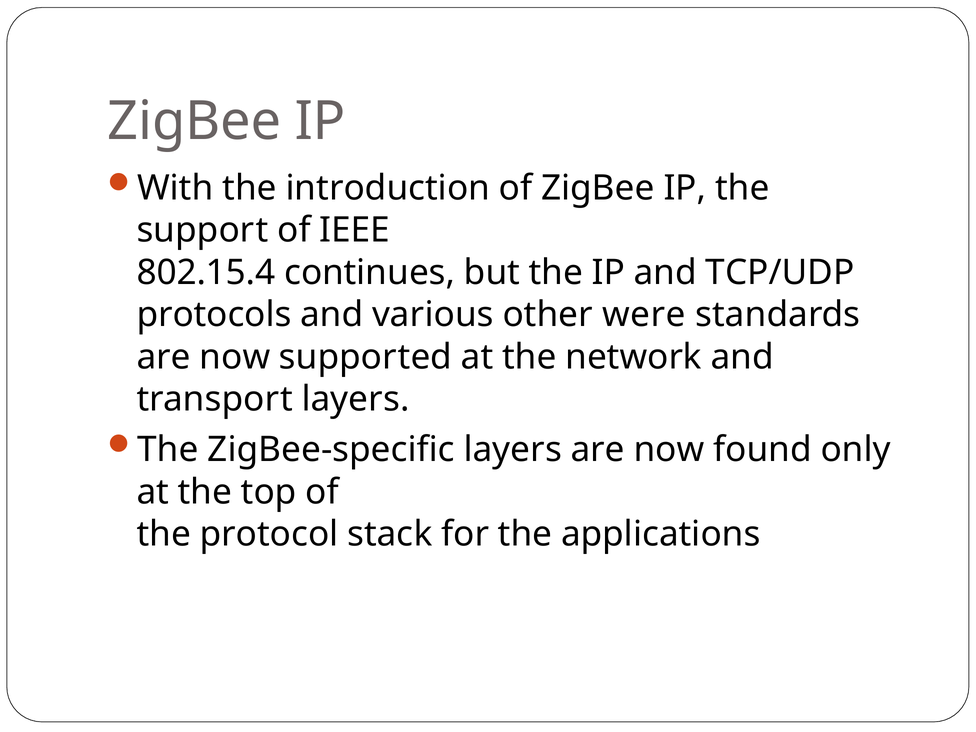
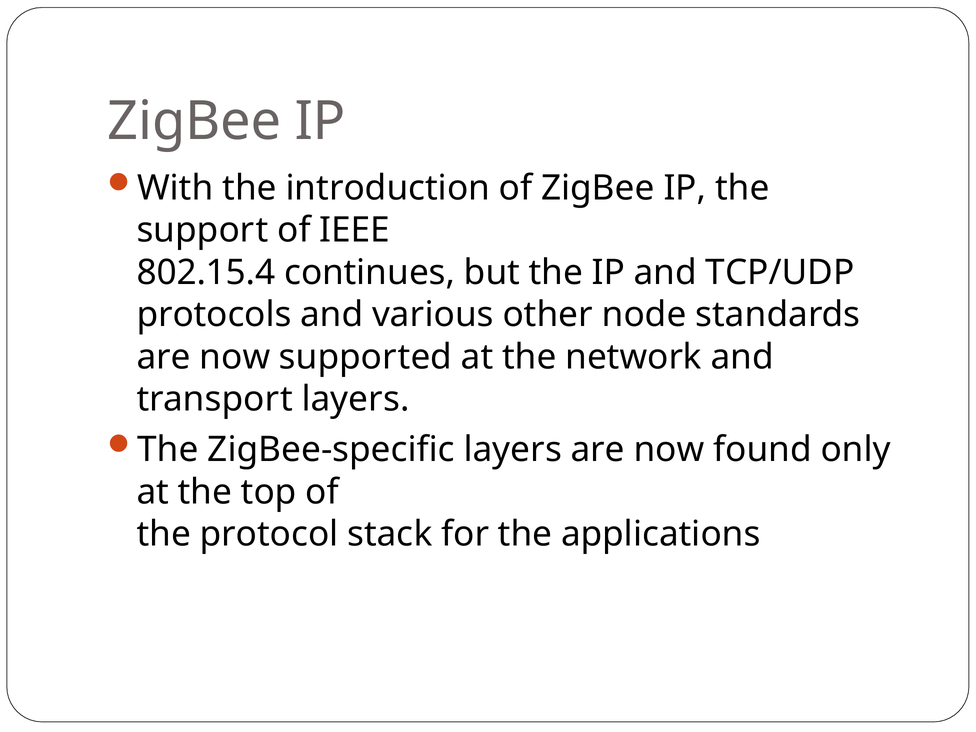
were: were -> node
